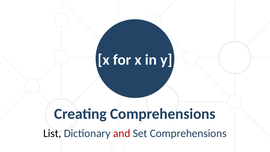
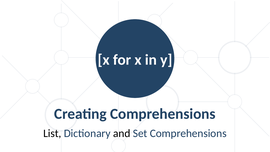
and colour: red -> black
